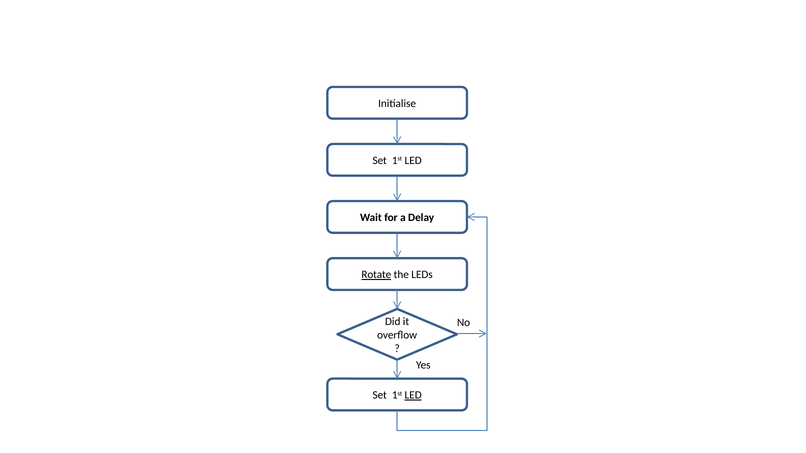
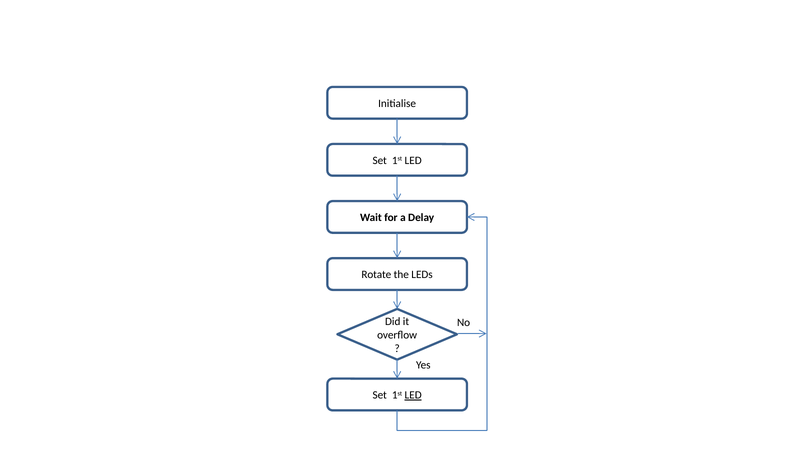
Rotate underline: present -> none
